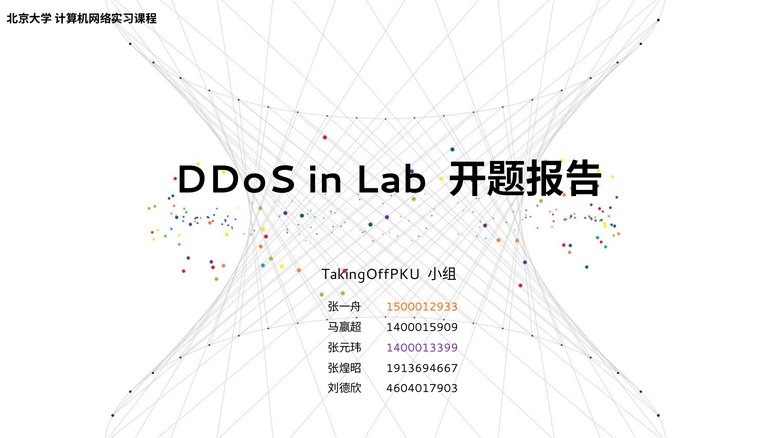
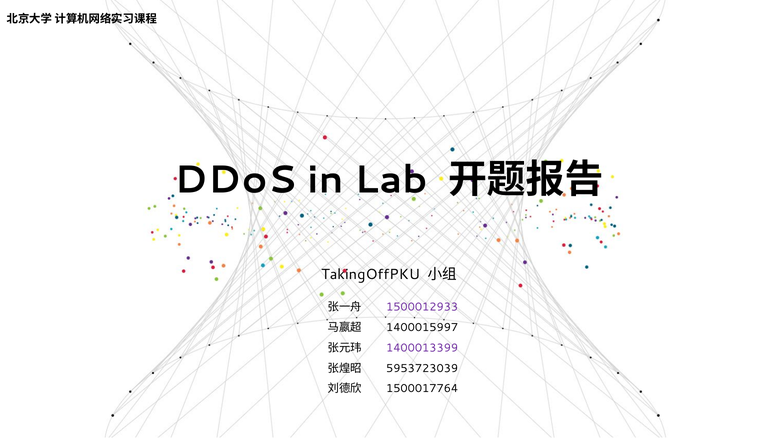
1500012933 colour: orange -> purple
1400015909: 1400015909 -> 1400015997
1913694667: 1913694667 -> 5953723039
4604017903: 4604017903 -> 1500017764
